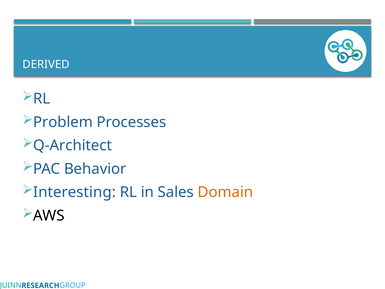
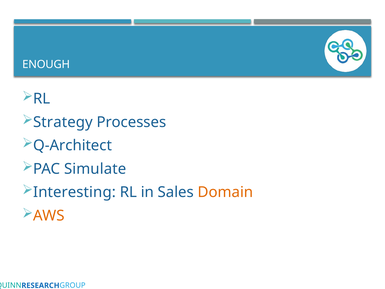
DERIVED: DERIVED -> ENOUGH
Problem: Problem -> Strategy
Behavior: Behavior -> Simulate
AWS colour: black -> orange
